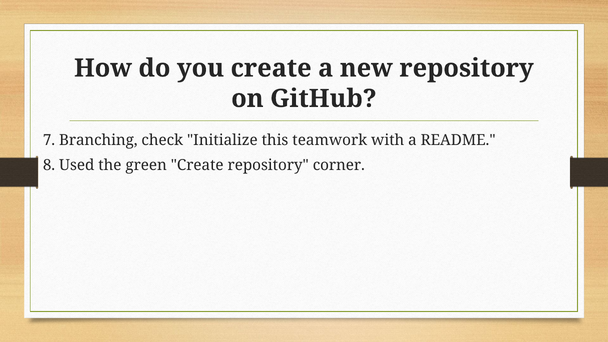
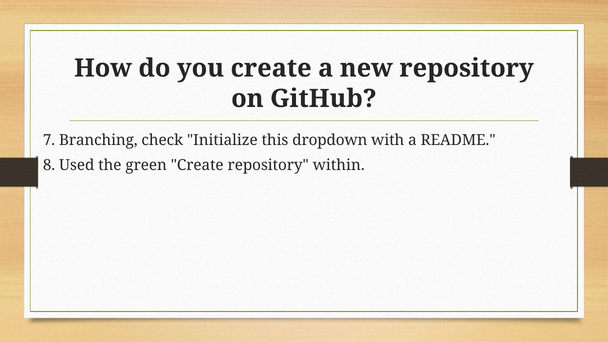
teamwork: teamwork -> dropdown
corner: corner -> within
